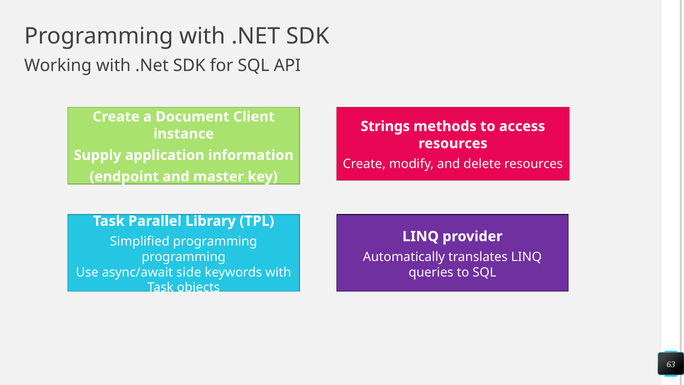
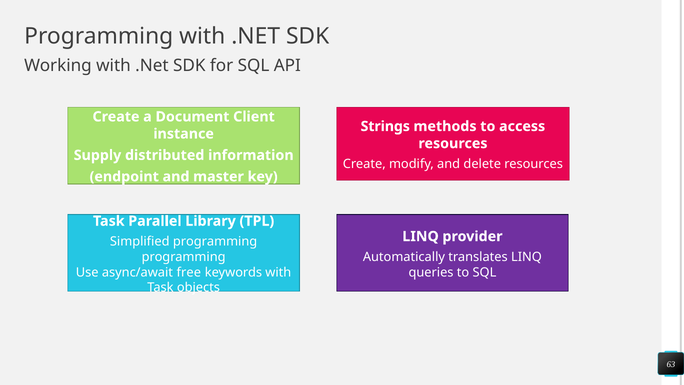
application: application -> distributed
side: side -> free
